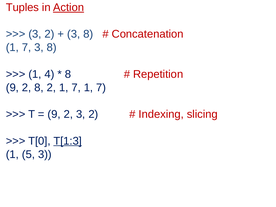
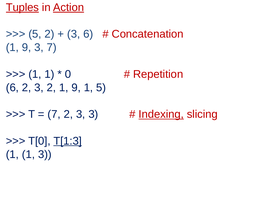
Tuples underline: none -> present
3 at (35, 34): 3 -> 5
8 at (88, 34): 8 -> 6
7 at (27, 47): 7 -> 9
8 at (52, 47): 8 -> 7
4 at (49, 74): 4 -> 1
8 at (68, 74): 8 -> 0
9 at (12, 88): 9 -> 6
8 at (39, 88): 8 -> 3
2 1 7: 7 -> 9
7 at (101, 88): 7 -> 5
9 at (54, 114): 9 -> 7
2 3 2: 2 -> 3
Indexing underline: none -> present
5 at (28, 154): 5 -> 1
